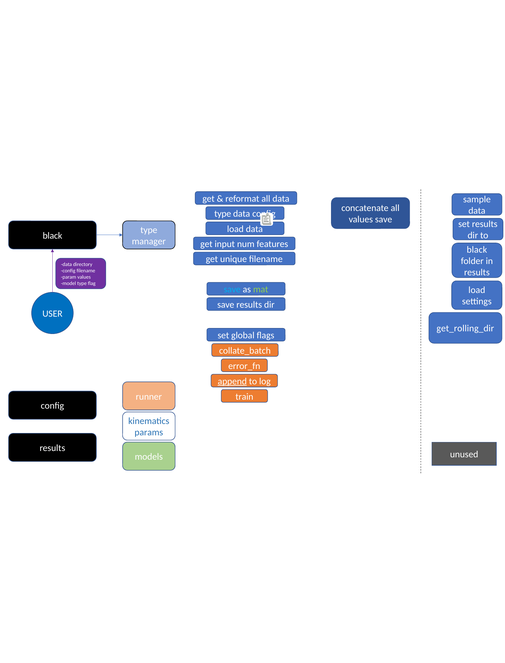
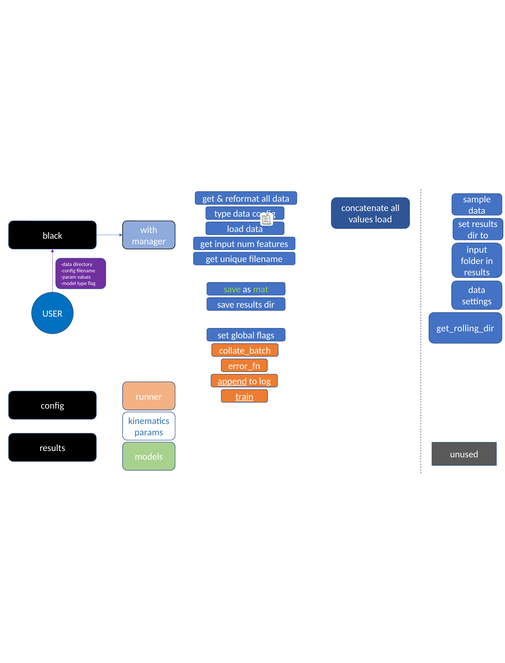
values save: save -> load
type at (149, 230): type -> with
black at (477, 250): black -> input
save at (232, 289) colour: light blue -> light green
load at (477, 290): load -> data
train underline: none -> present
